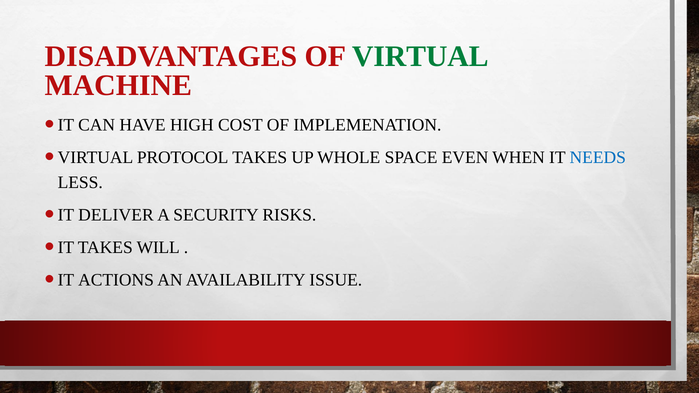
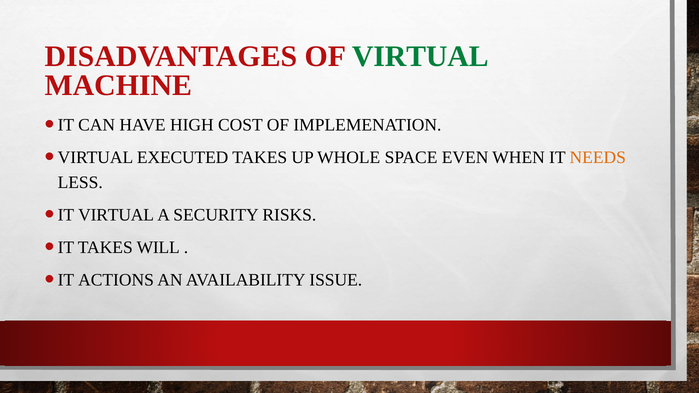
PROTOCOL: PROTOCOL -> EXECUTED
NEEDS colour: blue -> orange
IT DELIVER: DELIVER -> VIRTUAL
